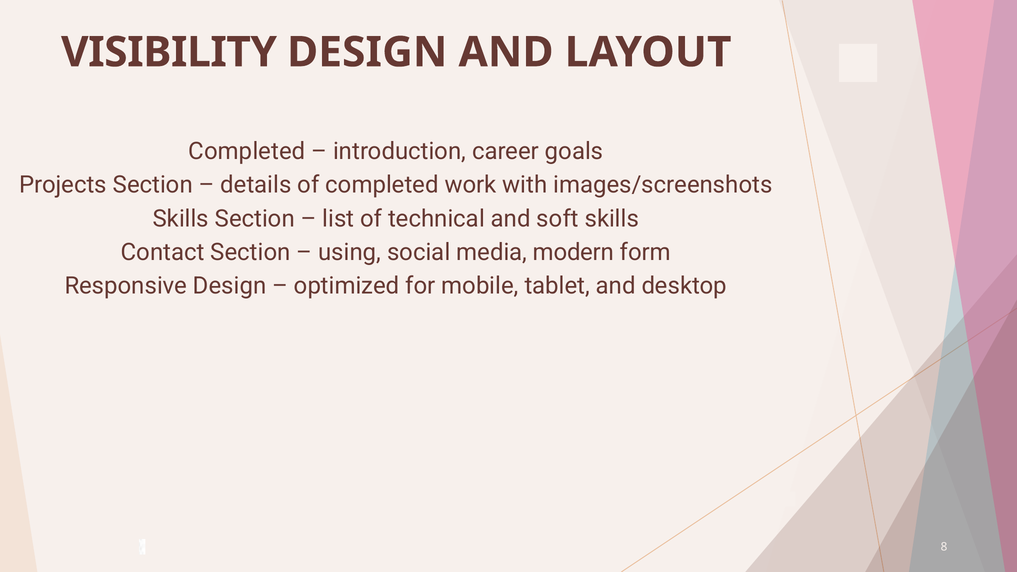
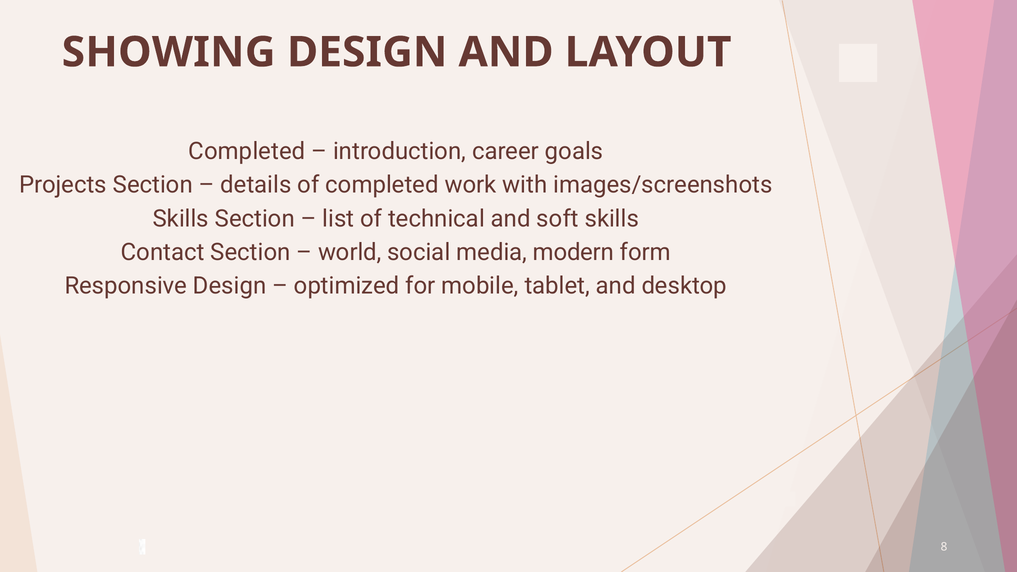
VISIBILITY: VISIBILITY -> SHOWING
using: using -> world
